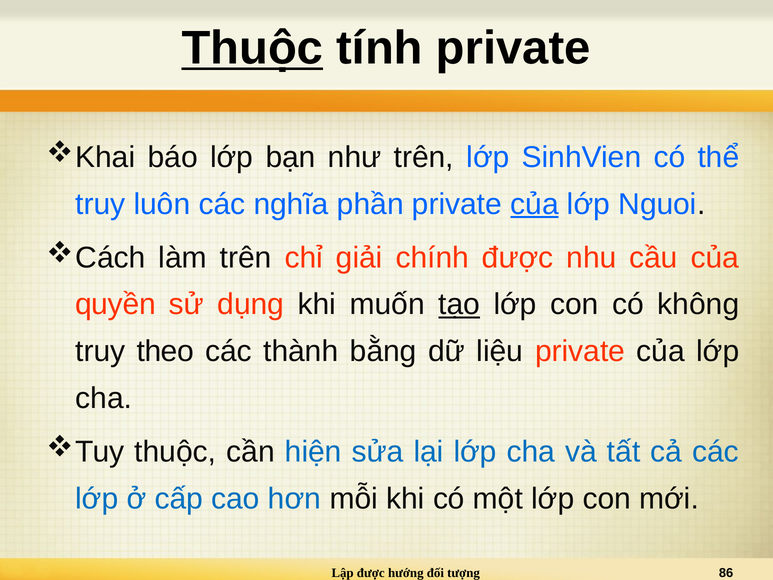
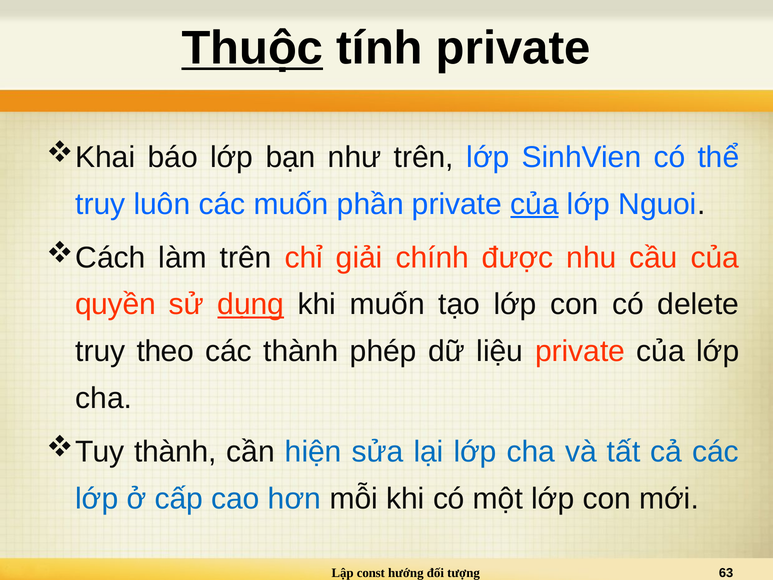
các nghĩa: nghĩa -> muốn
dụng underline: none -> present
tạo underline: present -> none
không: không -> delete
bằng: bằng -> phép
thuộc at (175, 452): thuộc -> thành
Lập được: được -> const
86: 86 -> 63
